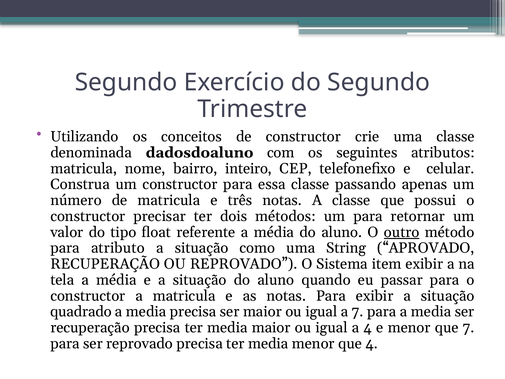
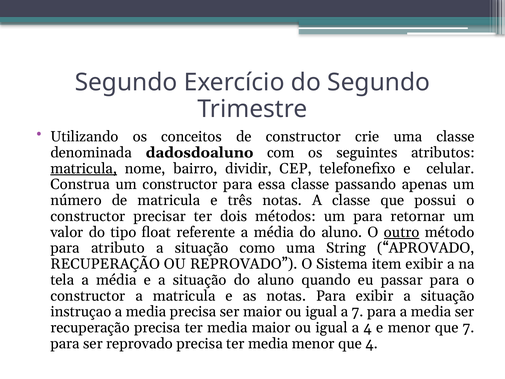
matricula at (84, 168) underline: none -> present
inteiro: inteiro -> dividir
quadrado: quadrado -> instruçao
